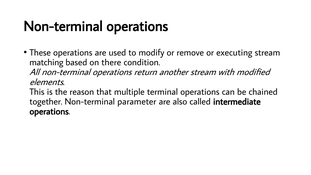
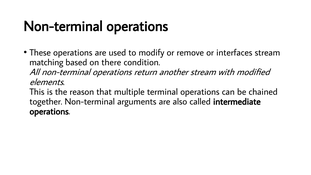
executing: executing -> interfaces
parameter: parameter -> arguments
